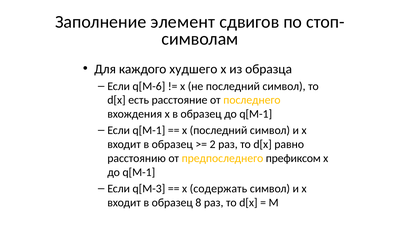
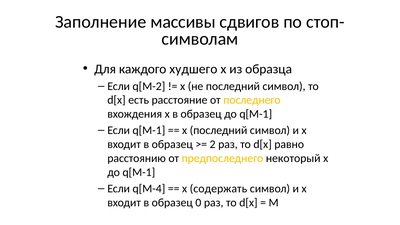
элемент: элемент -> массивы
q[M-6: q[M-6 -> q[M-2
префиксом: префиксом -> некоторый
q[M-3: q[M-3 -> q[M-4
8: 8 -> 0
